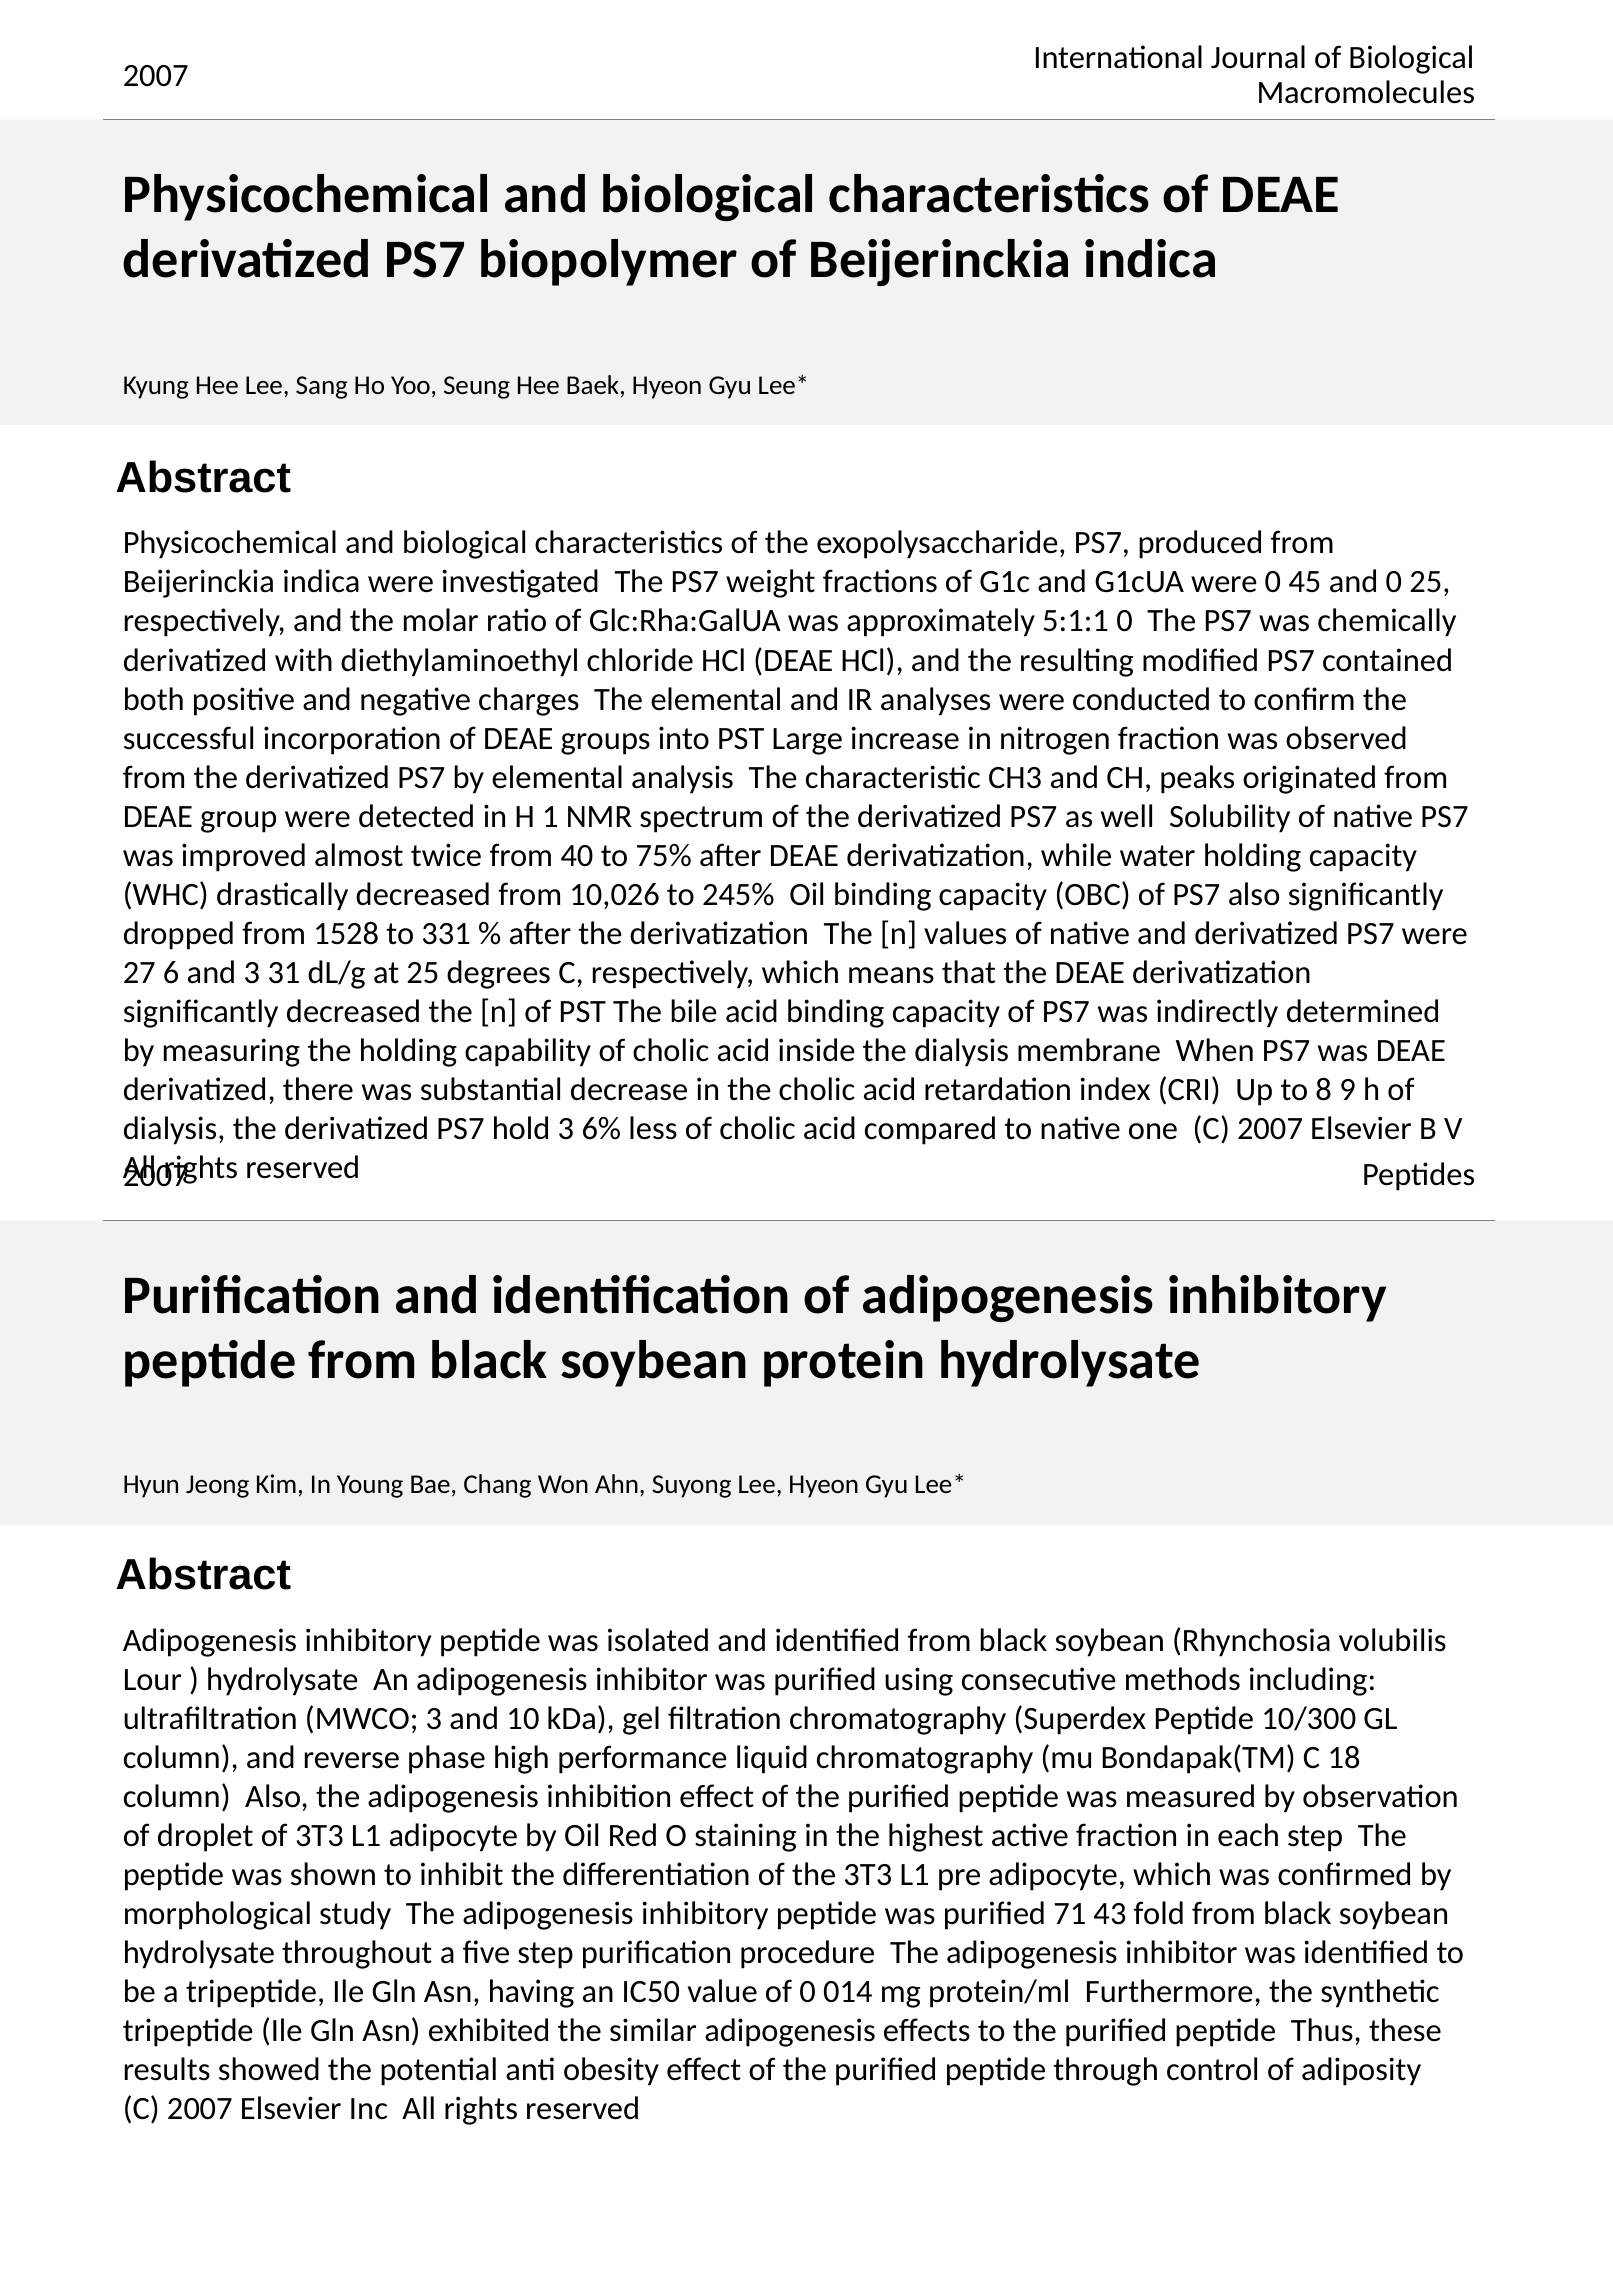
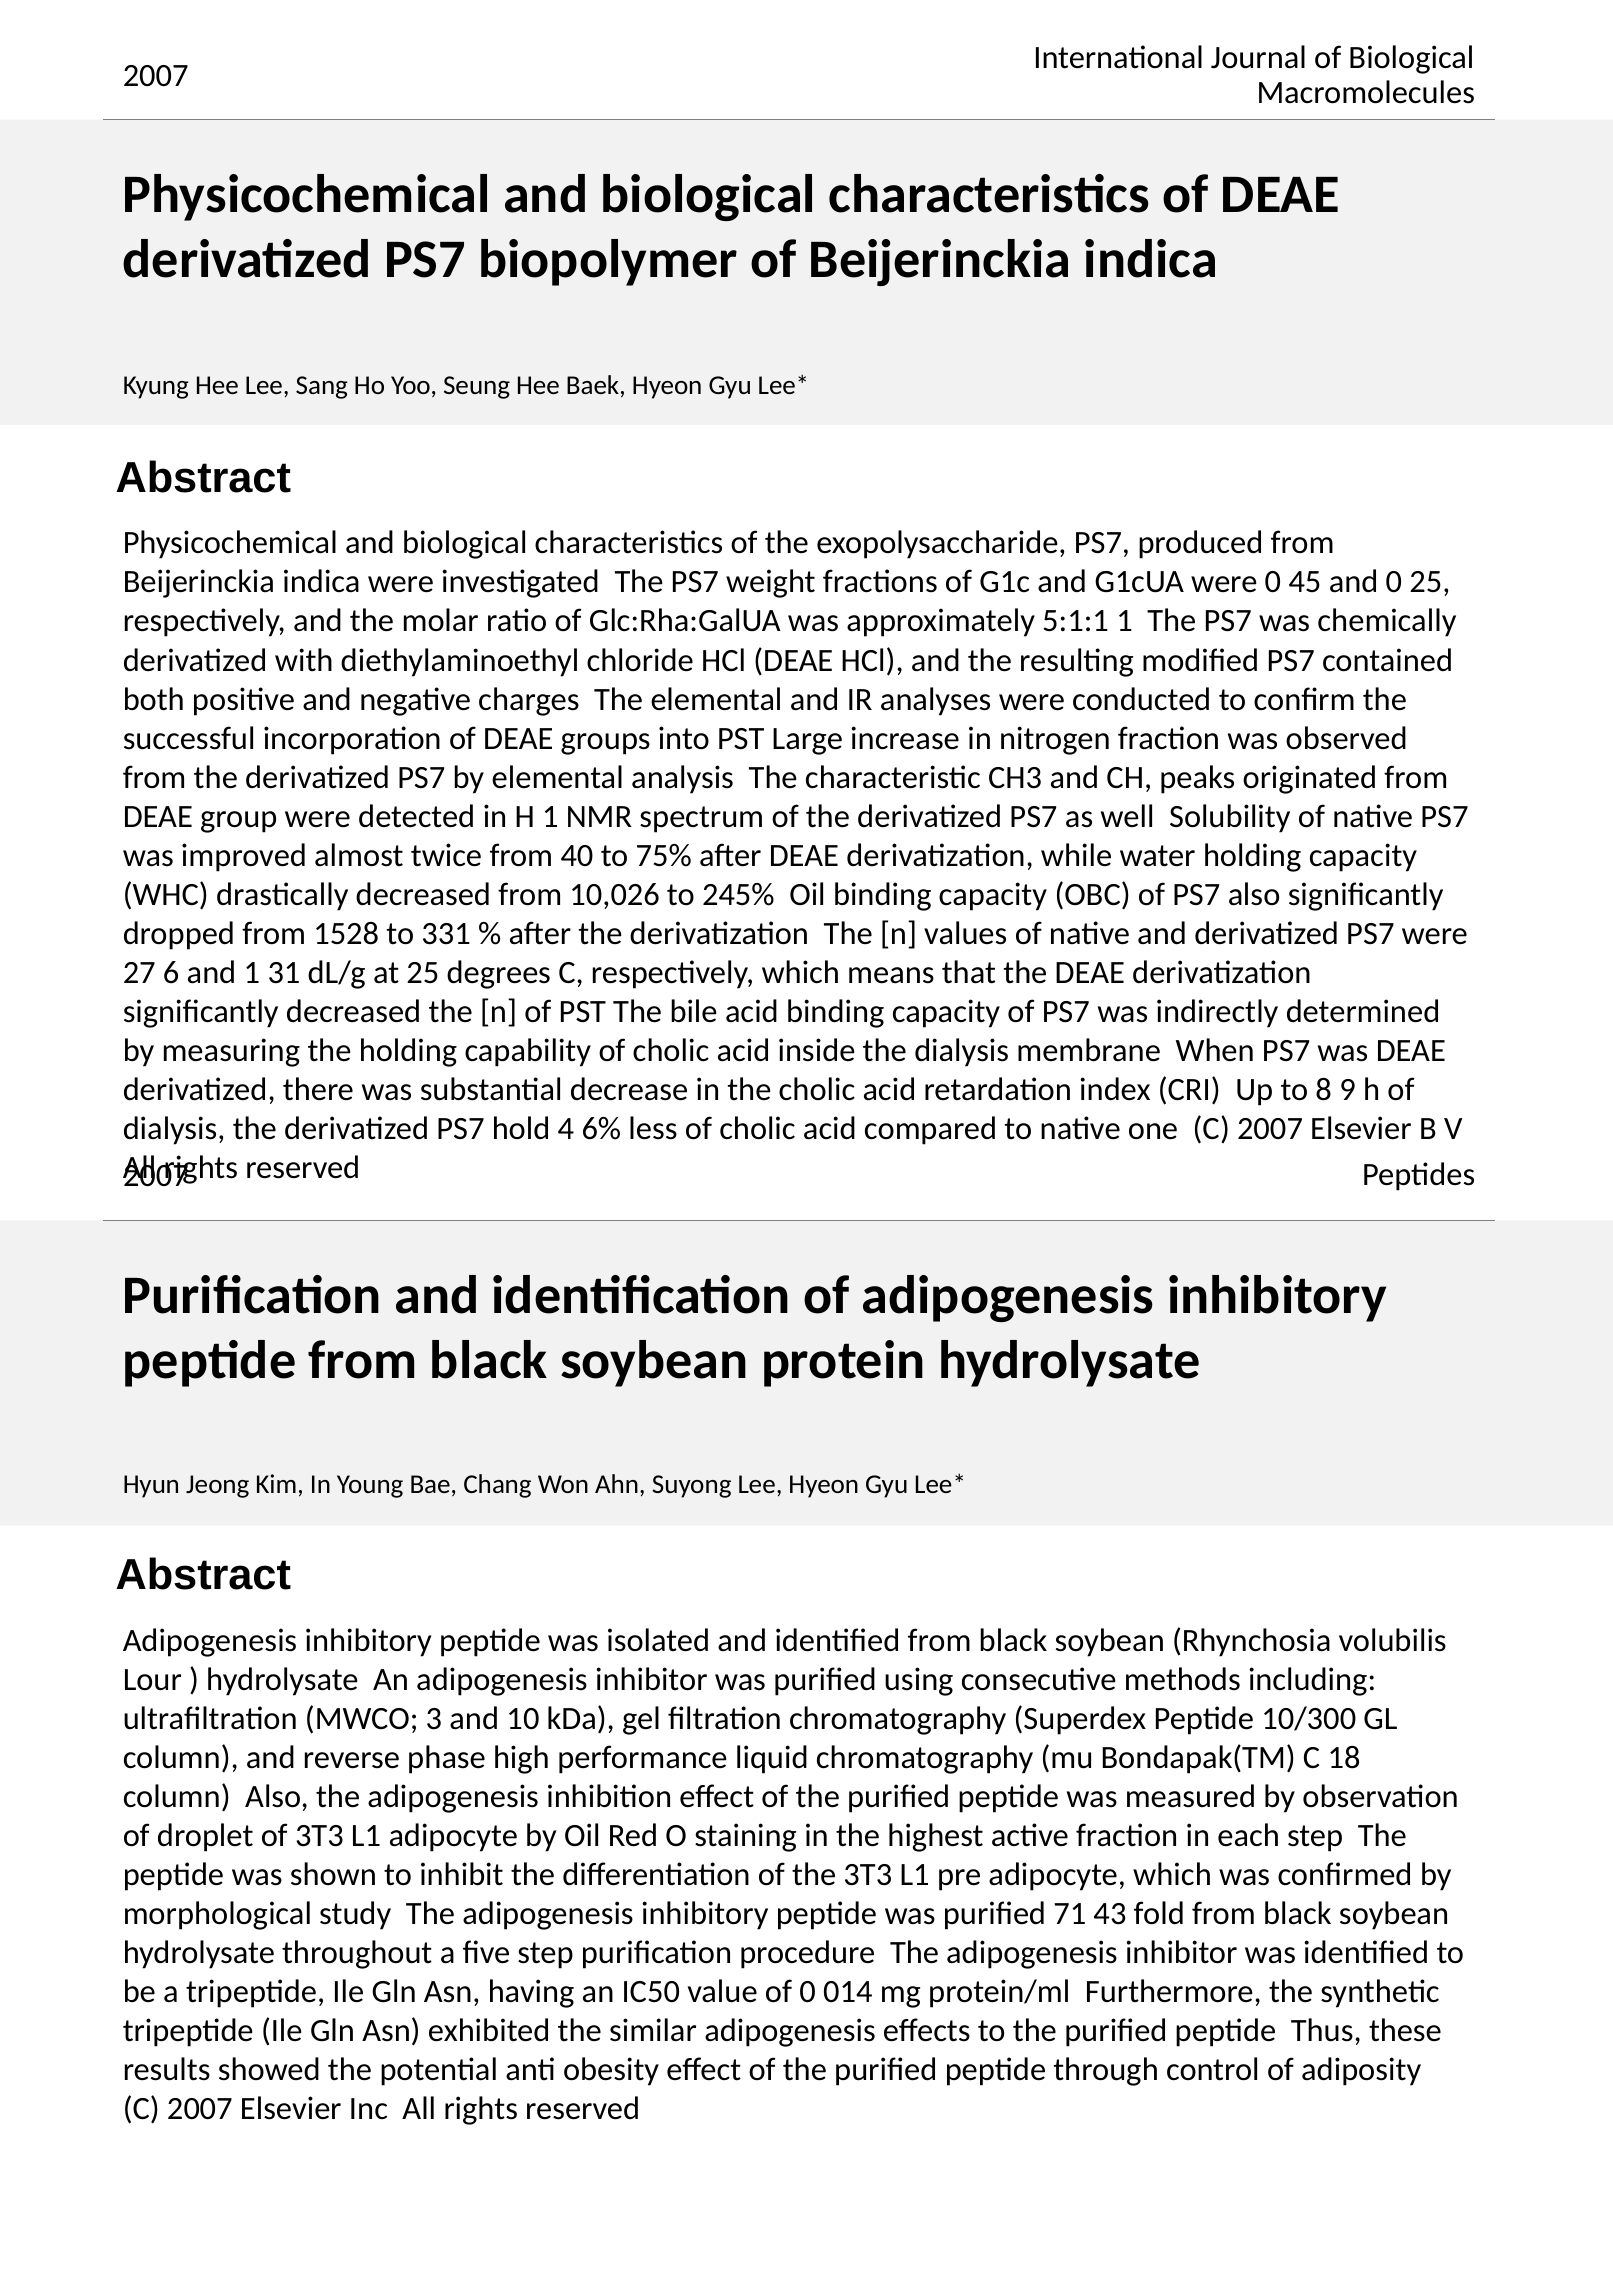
5:1:1 0: 0 -> 1
and 3: 3 -> 1
hold 3: 3 -> 4
